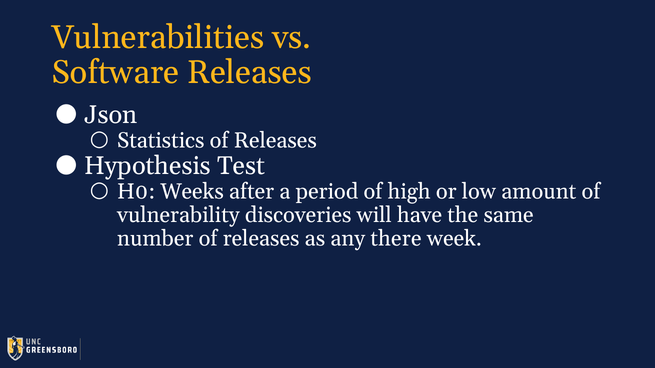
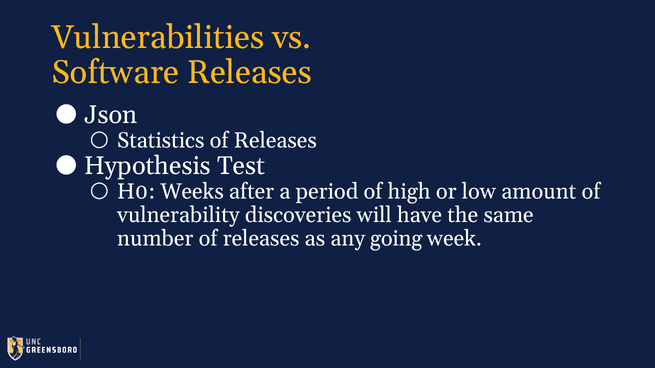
there: there -> going
